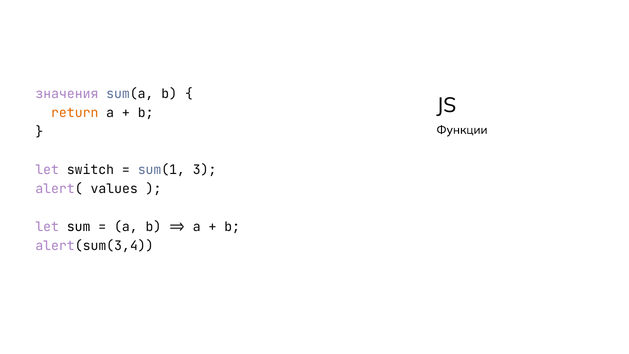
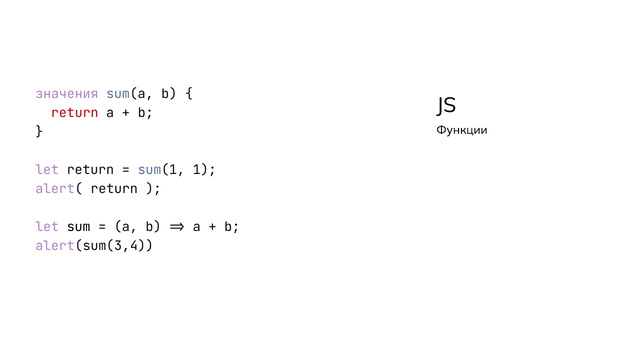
return at (75, 113) colour: orange -> red
let switch: switch -> return
3: 3 -> 1
alert( values: values -> return
